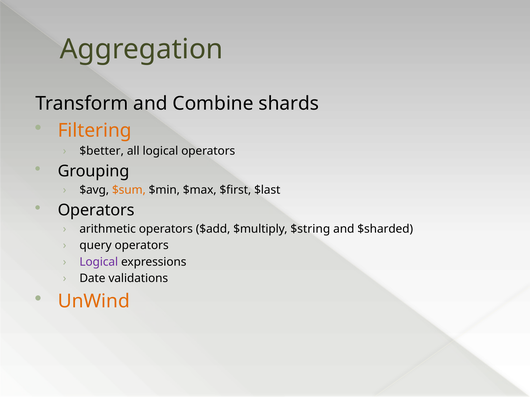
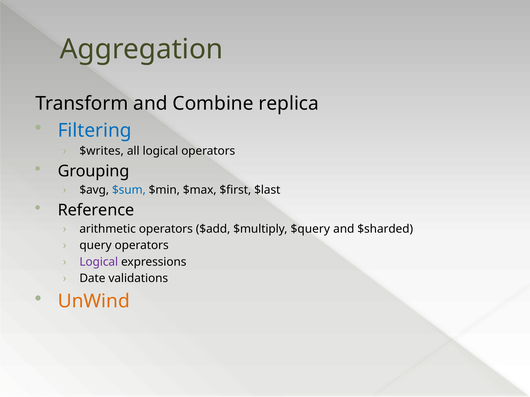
shards: shards -> replica
Filtering colour: orange -> blue
$better: $better -> $writes
$sum colour: orange -> blue
Operators at (96, 210): Operators -> Reference
$string: $string -> $query
